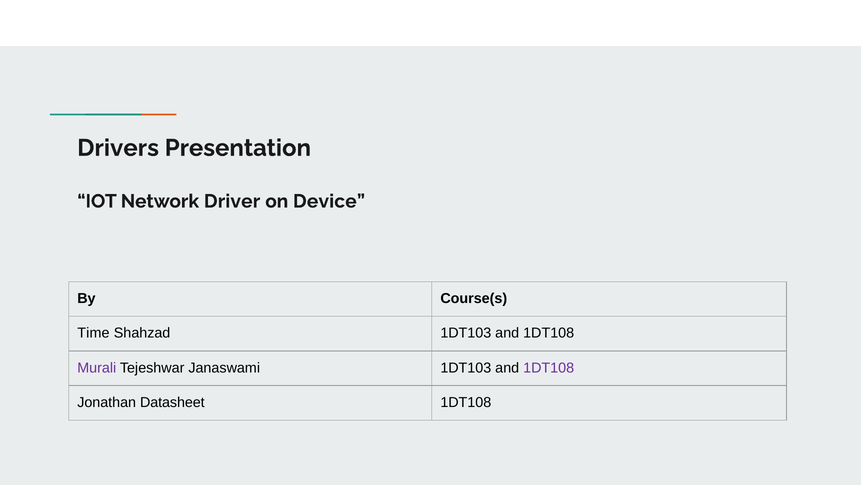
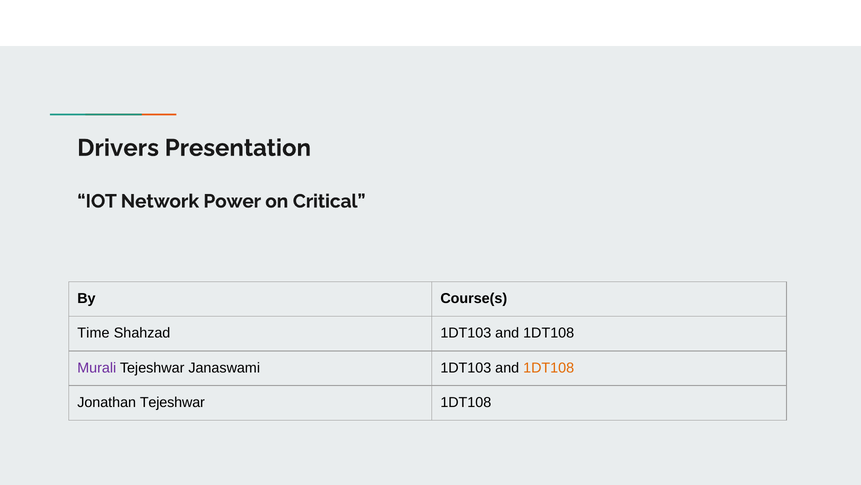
Driver: Driver -> Power
Device: Device -> Critical
1DT108 at (549, 367) colour: purple -> orange
Jonathan Datasheet: Datasheet -> Tejeshwar
